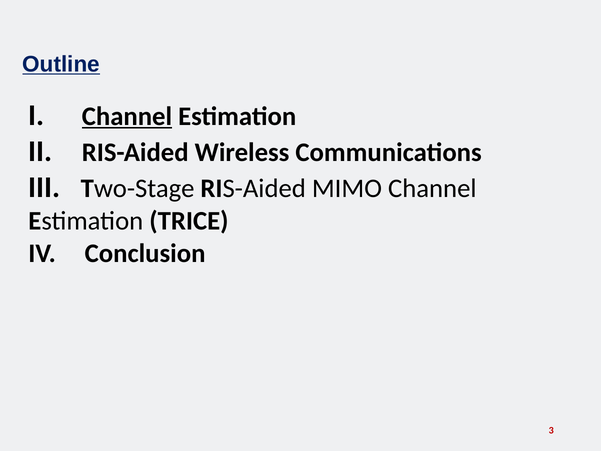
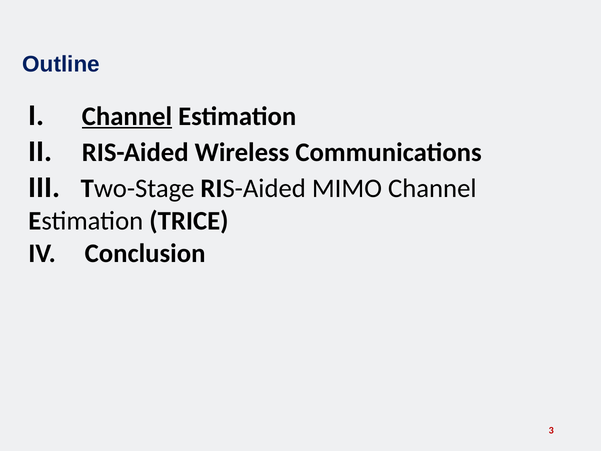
Outline underline: present -> none
